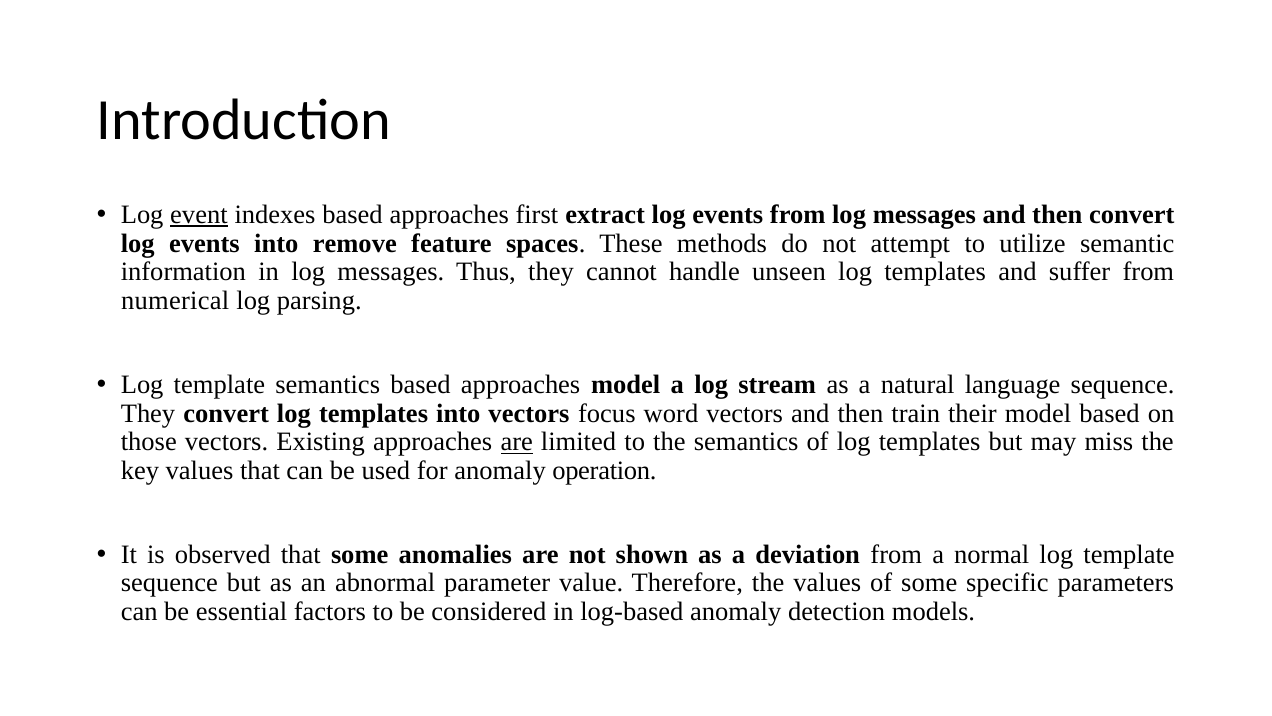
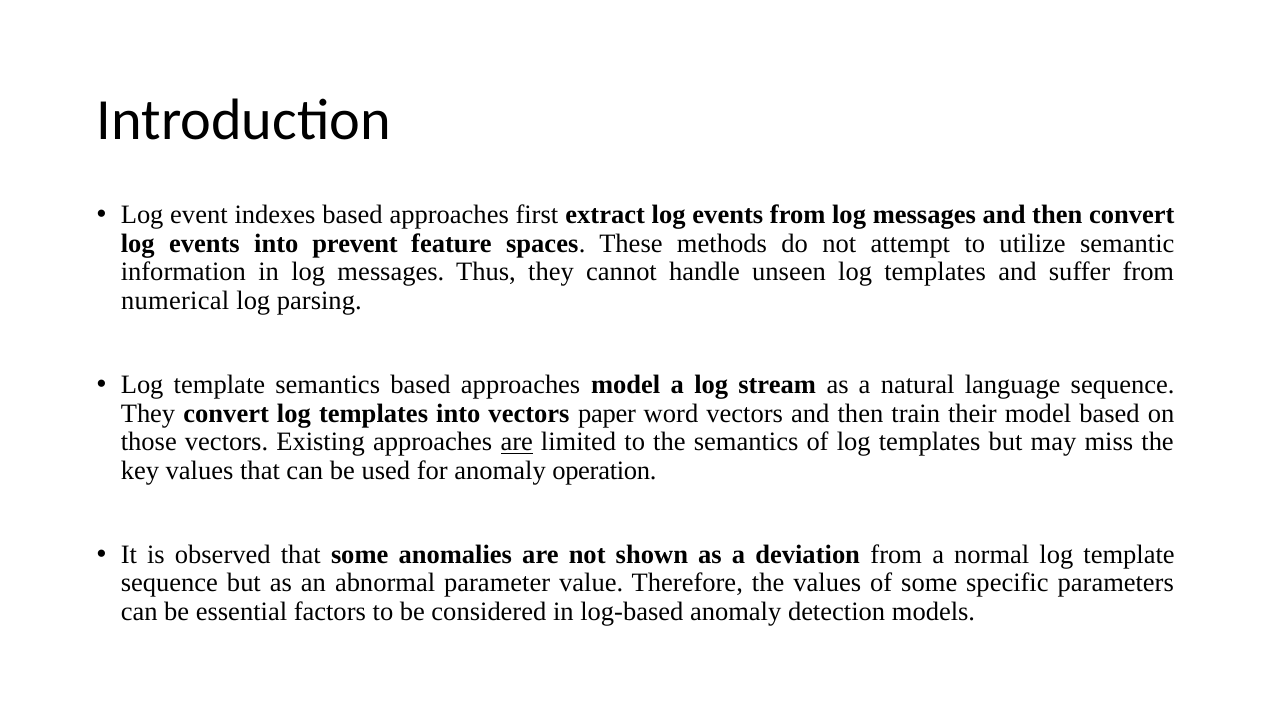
event underline: present -> none
remove: remove -> prevent
focus: focus -> paper
